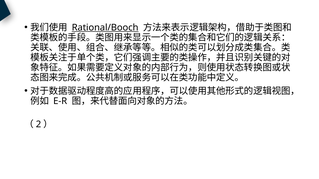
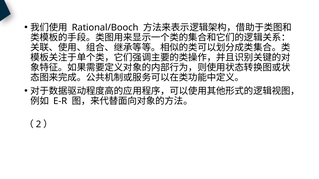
Rational/Booch underline: present -> none
